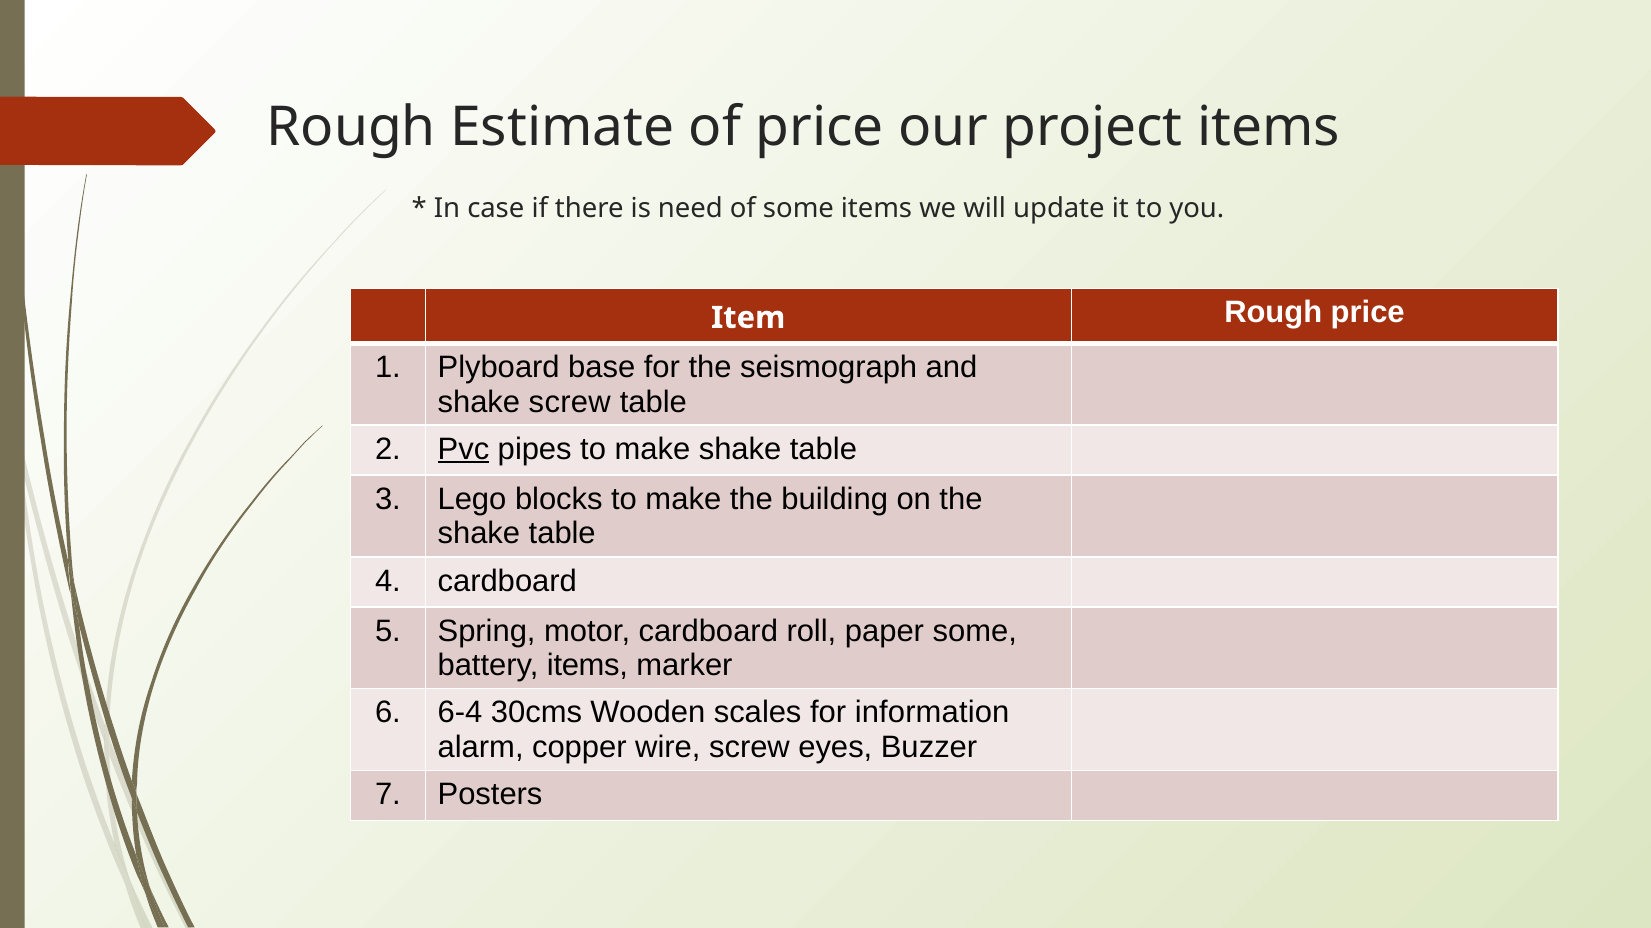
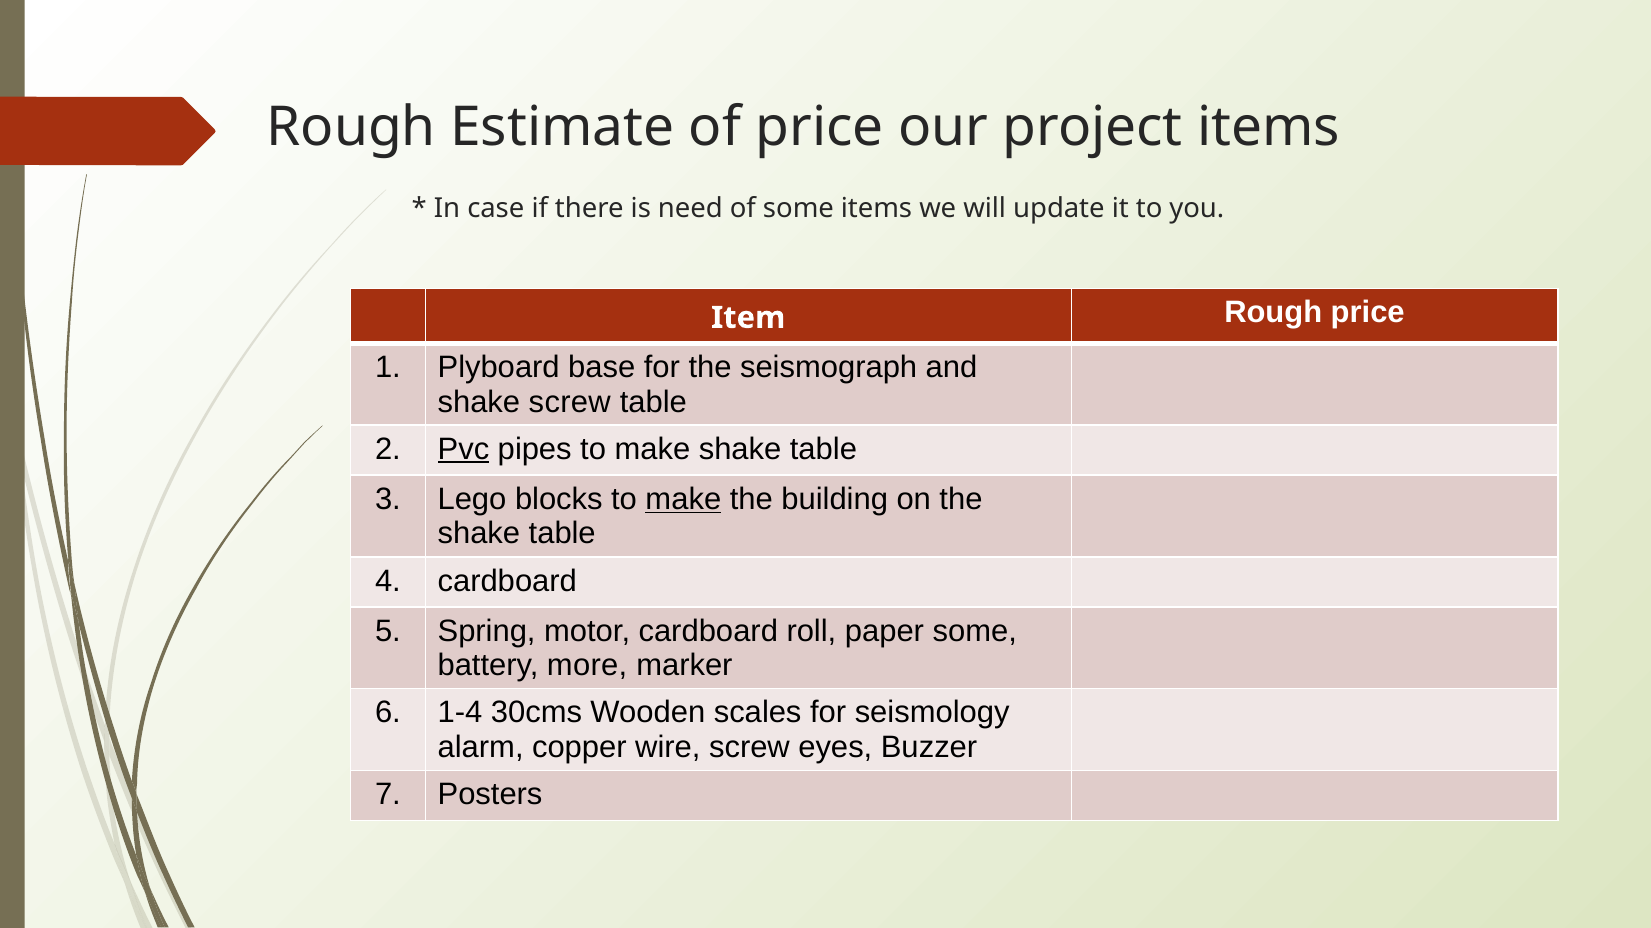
make at (683, 500) underline: none -> present
battery items: items -> more
6-4: 6-4 -> 1-4
information: information -> seismology
